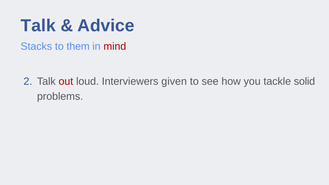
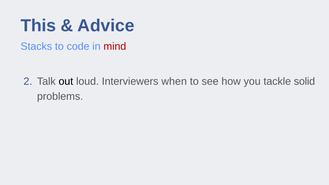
Talk at (38, 26): Talk -> This
them: them -> code
out colour: red -> black
given: given -> when
